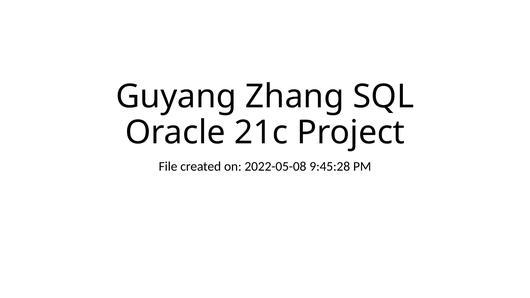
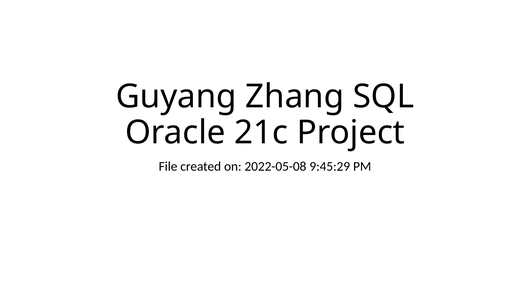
9:45:28: 9:45:28 -> 9:45:29
